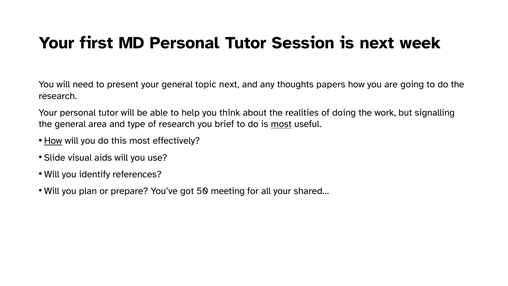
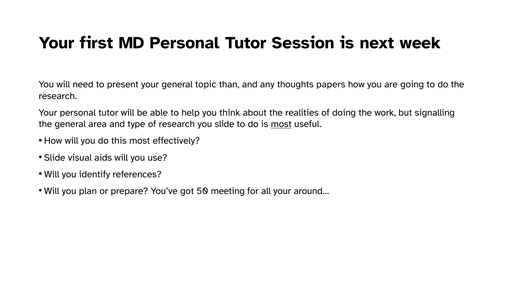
topic next: next -> than
you brief: brief -> slide
How at (53, 141) underline: present -> none
shared…: shared… -> around…
